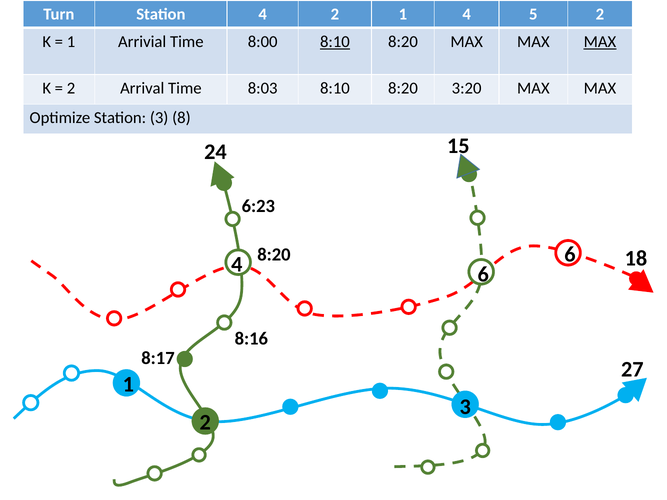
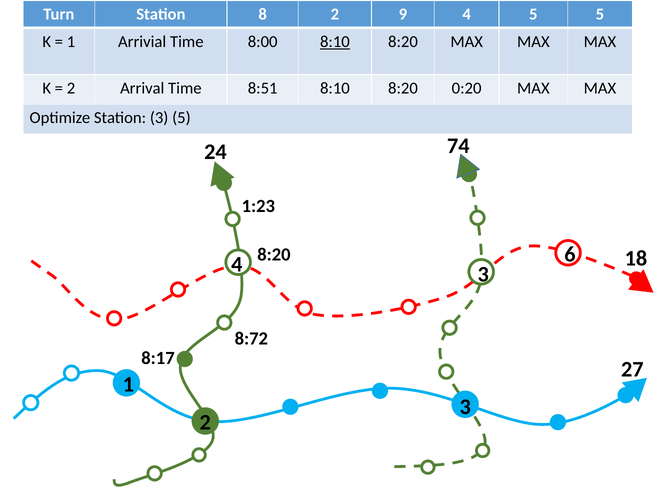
Station 4: 4 -> 8
2 1: 1 -> 9
5 2: 2 -> 5
MAX at (600, 42) underline: present -> none
8:03: 8:03 -> 8:51
3:20: 3:20 -> 0:20
3 8: 8 -> 5
15: 15 -> 74
6:23: 6:23 -> 1:23
4 6: 6 -> 3
8:16: 8:16 -> 8:72
